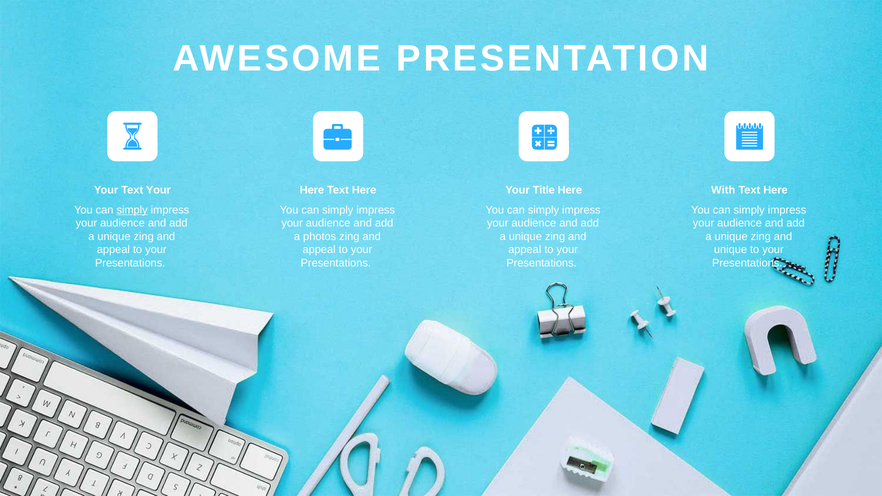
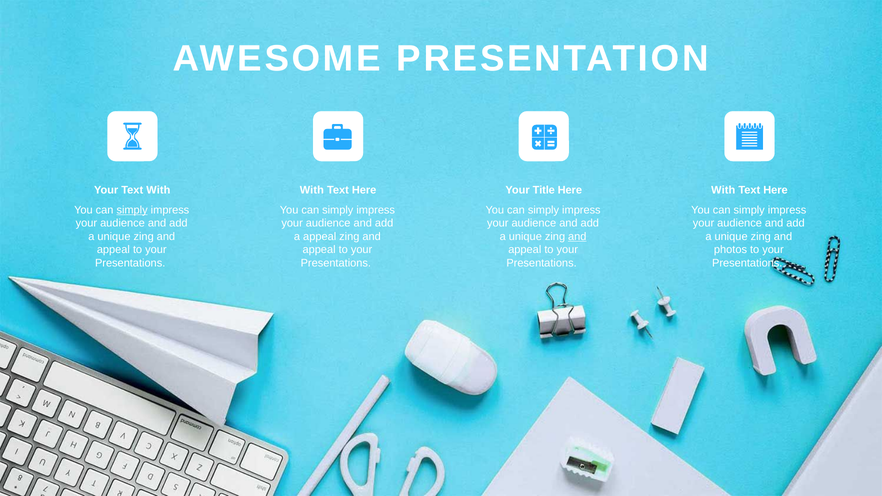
Text Your: Your -> With
Here at (312, 190): Here -> With
a photos: photos -> appeal
and at (577, 237) underline: none -> present
unique at (731, 250): unique -> photos
